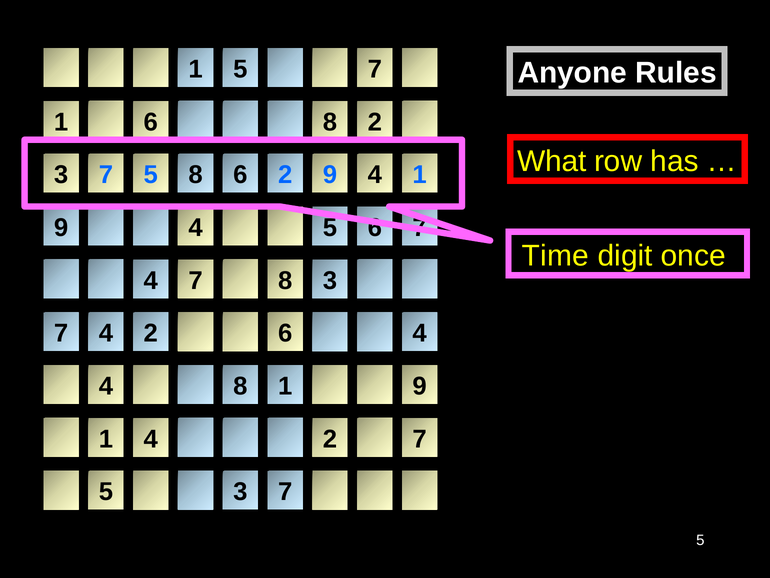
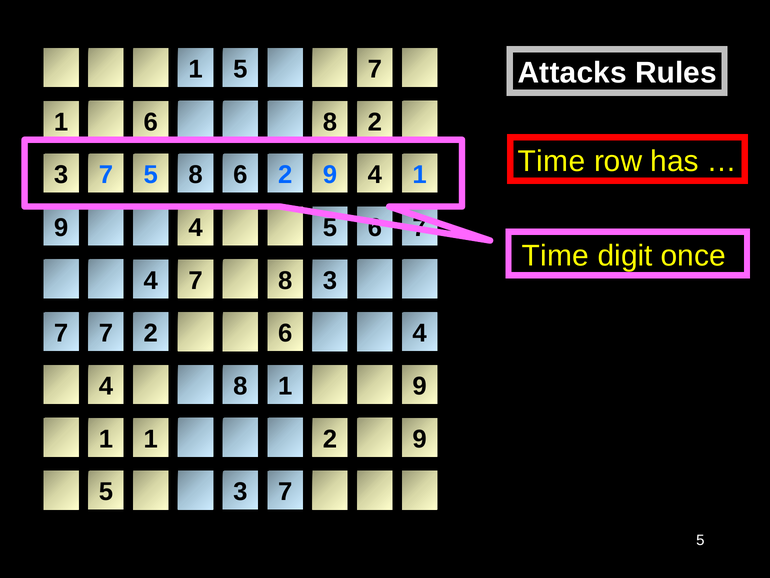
Anyone: Anyone -> Attacks
What at (552, 161): What -> Time
4 at (106, 333): 4 -> 7
1 4: 4 -> 1
7 at (420, 439): 7 -> 9
